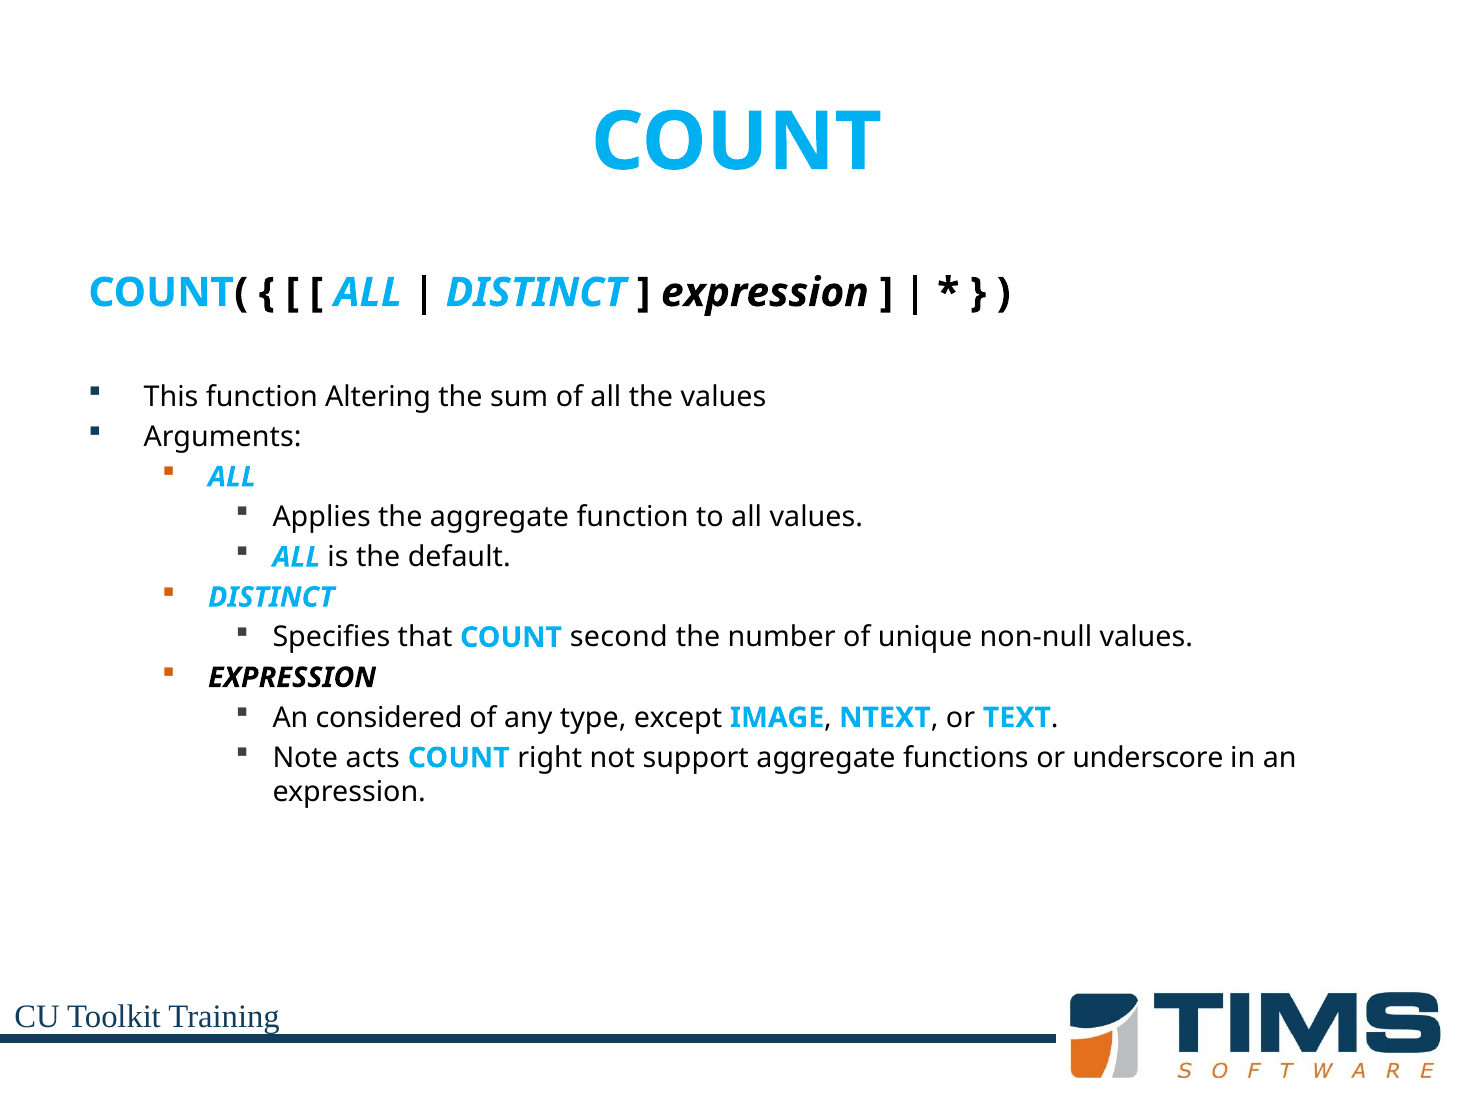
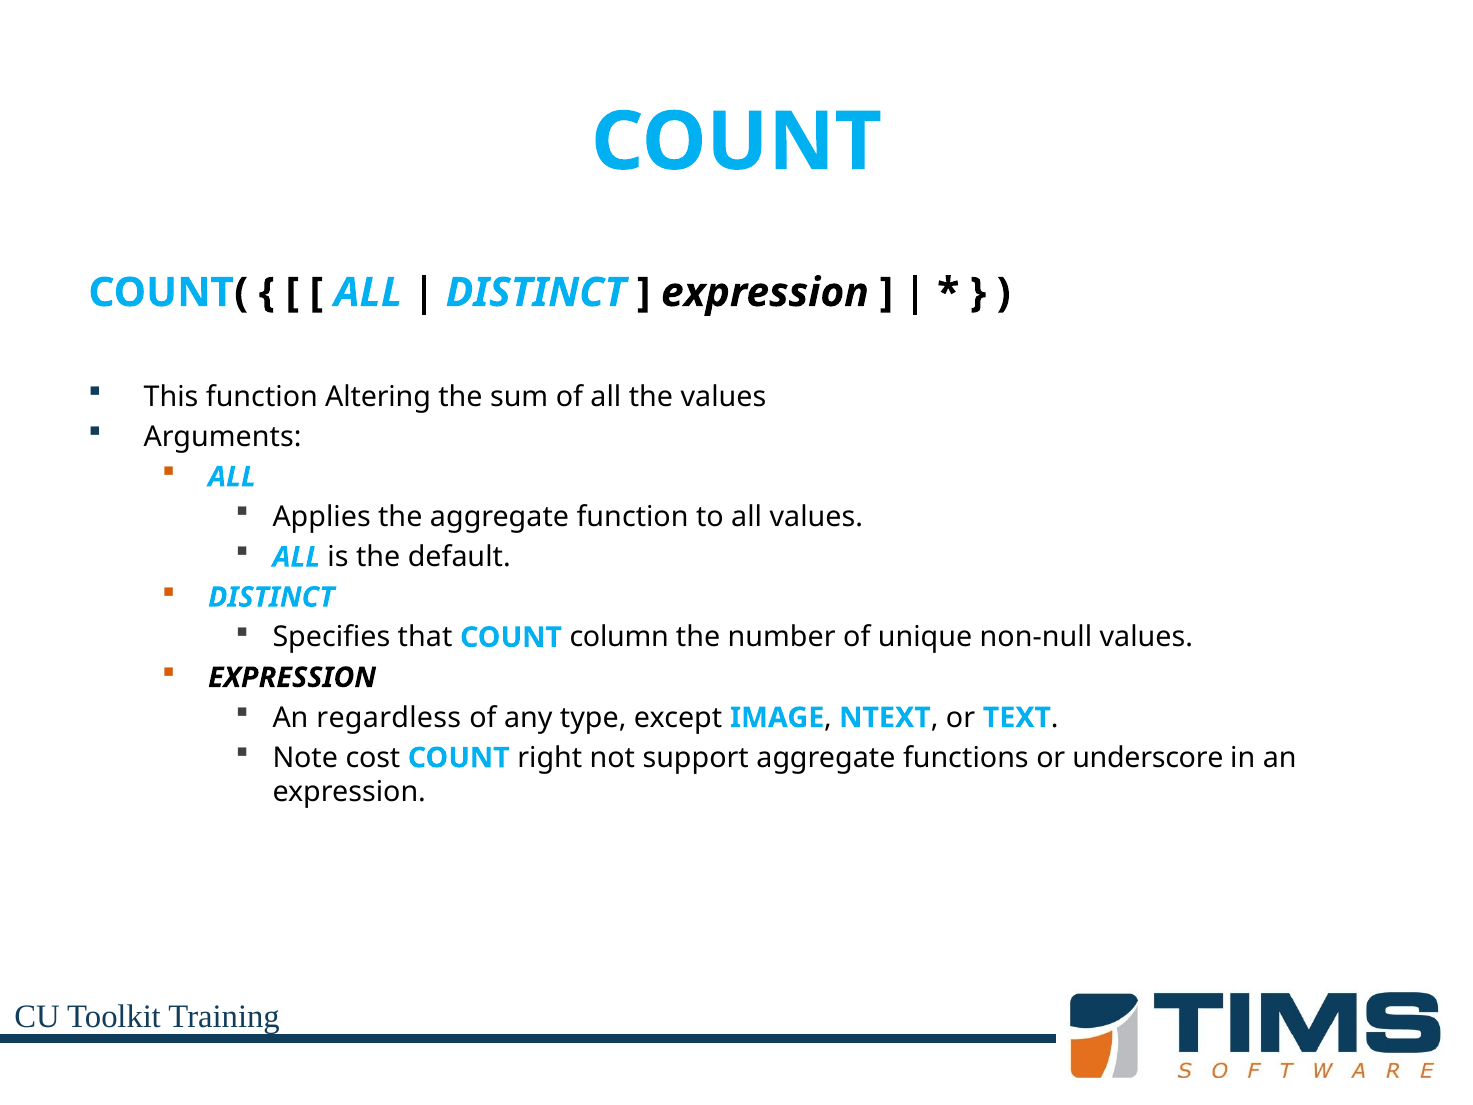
second: second -> column
considered: considered -> regardless
acts: acts -> cost
